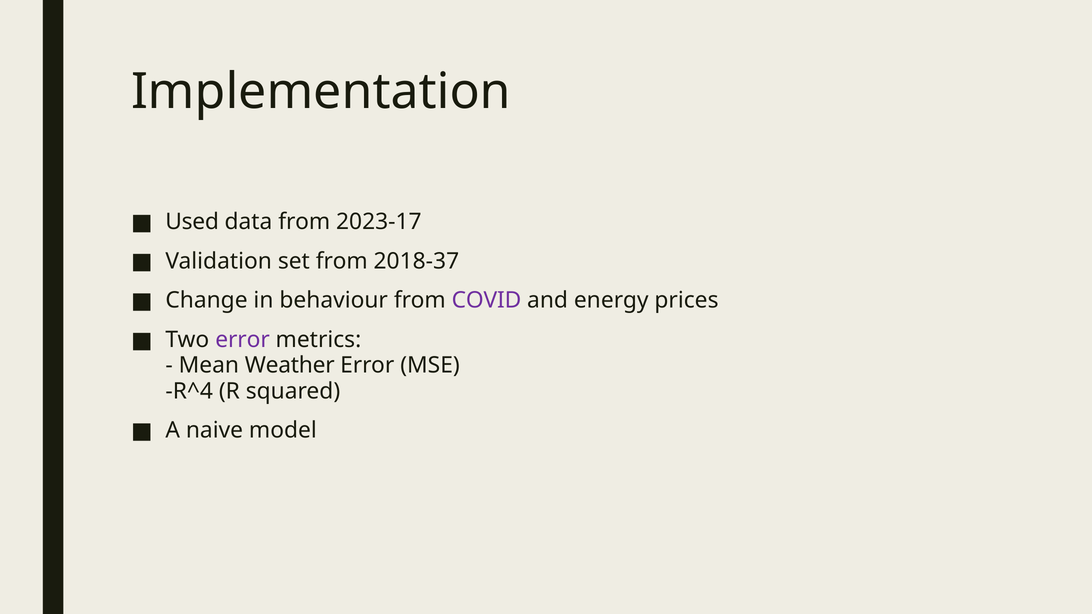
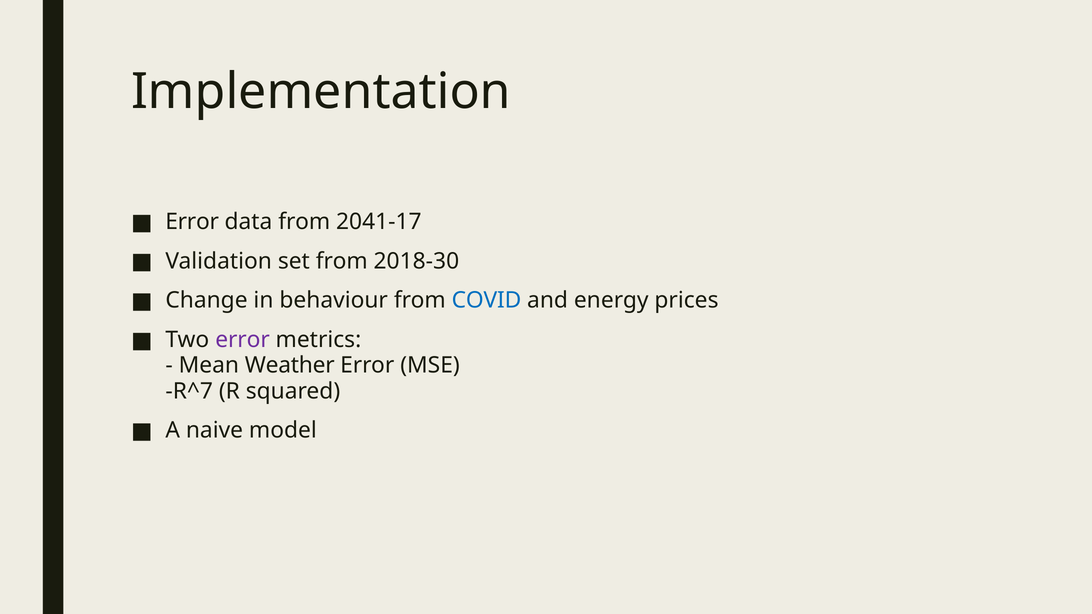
Used at (192, 222): Used -> Error
2023-17: 2023-17 -> 2041-17
2018-37: 2018-37 -> 2018-30
COVID colour: purple -> blue
R^4: R^4 -> R^7
